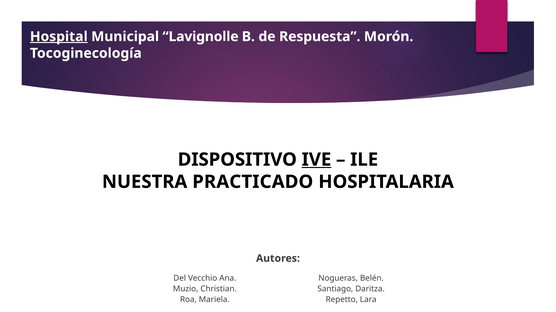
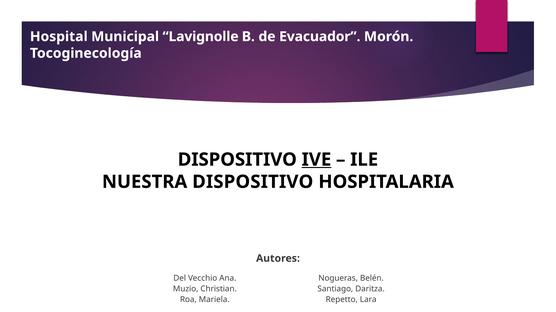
Hospital underline: present -> none
Respuesta: Respuesta -> Evacuador
NUESTRA PRACTICADO: PRACTICADO -> DISPOSITIVO
